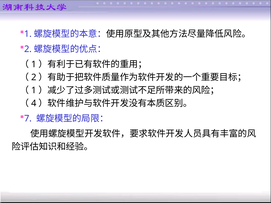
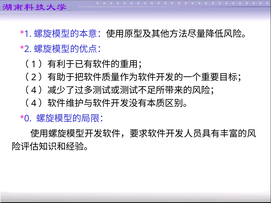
1 at (34, 90): 1 -> 4
7: 7 -> 0
